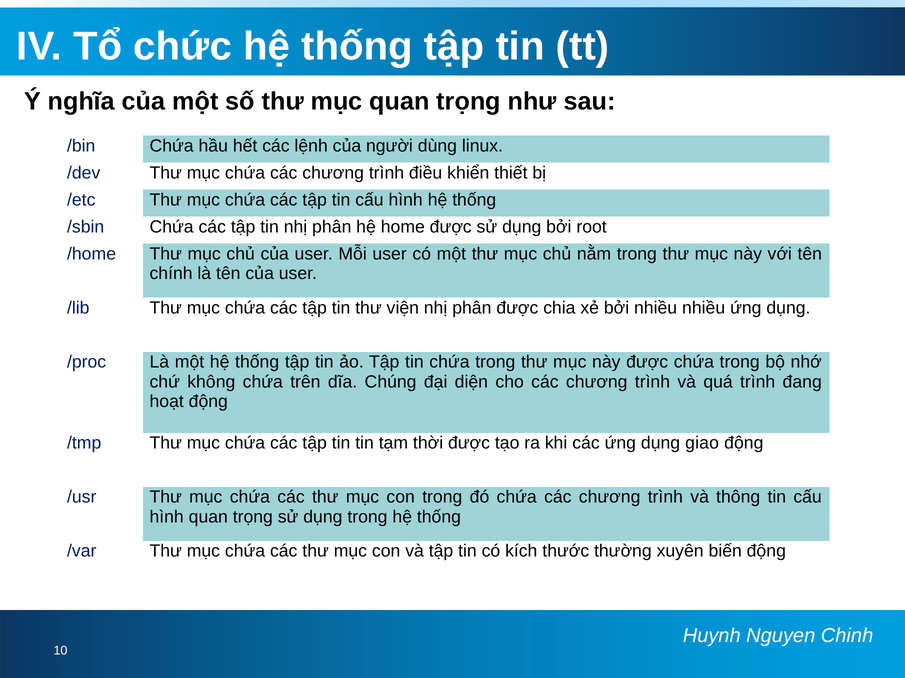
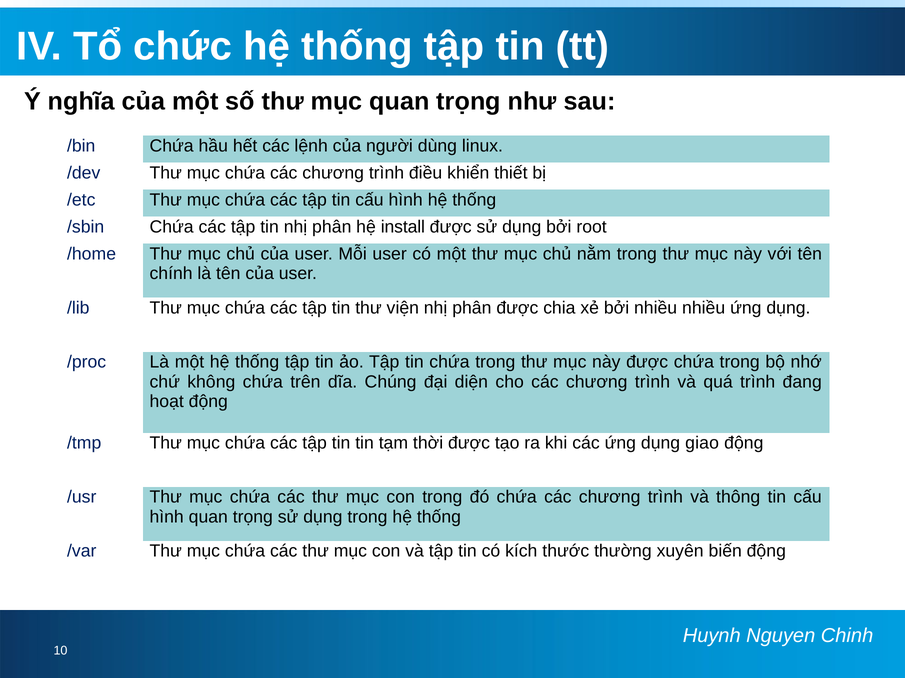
home: home -> install
